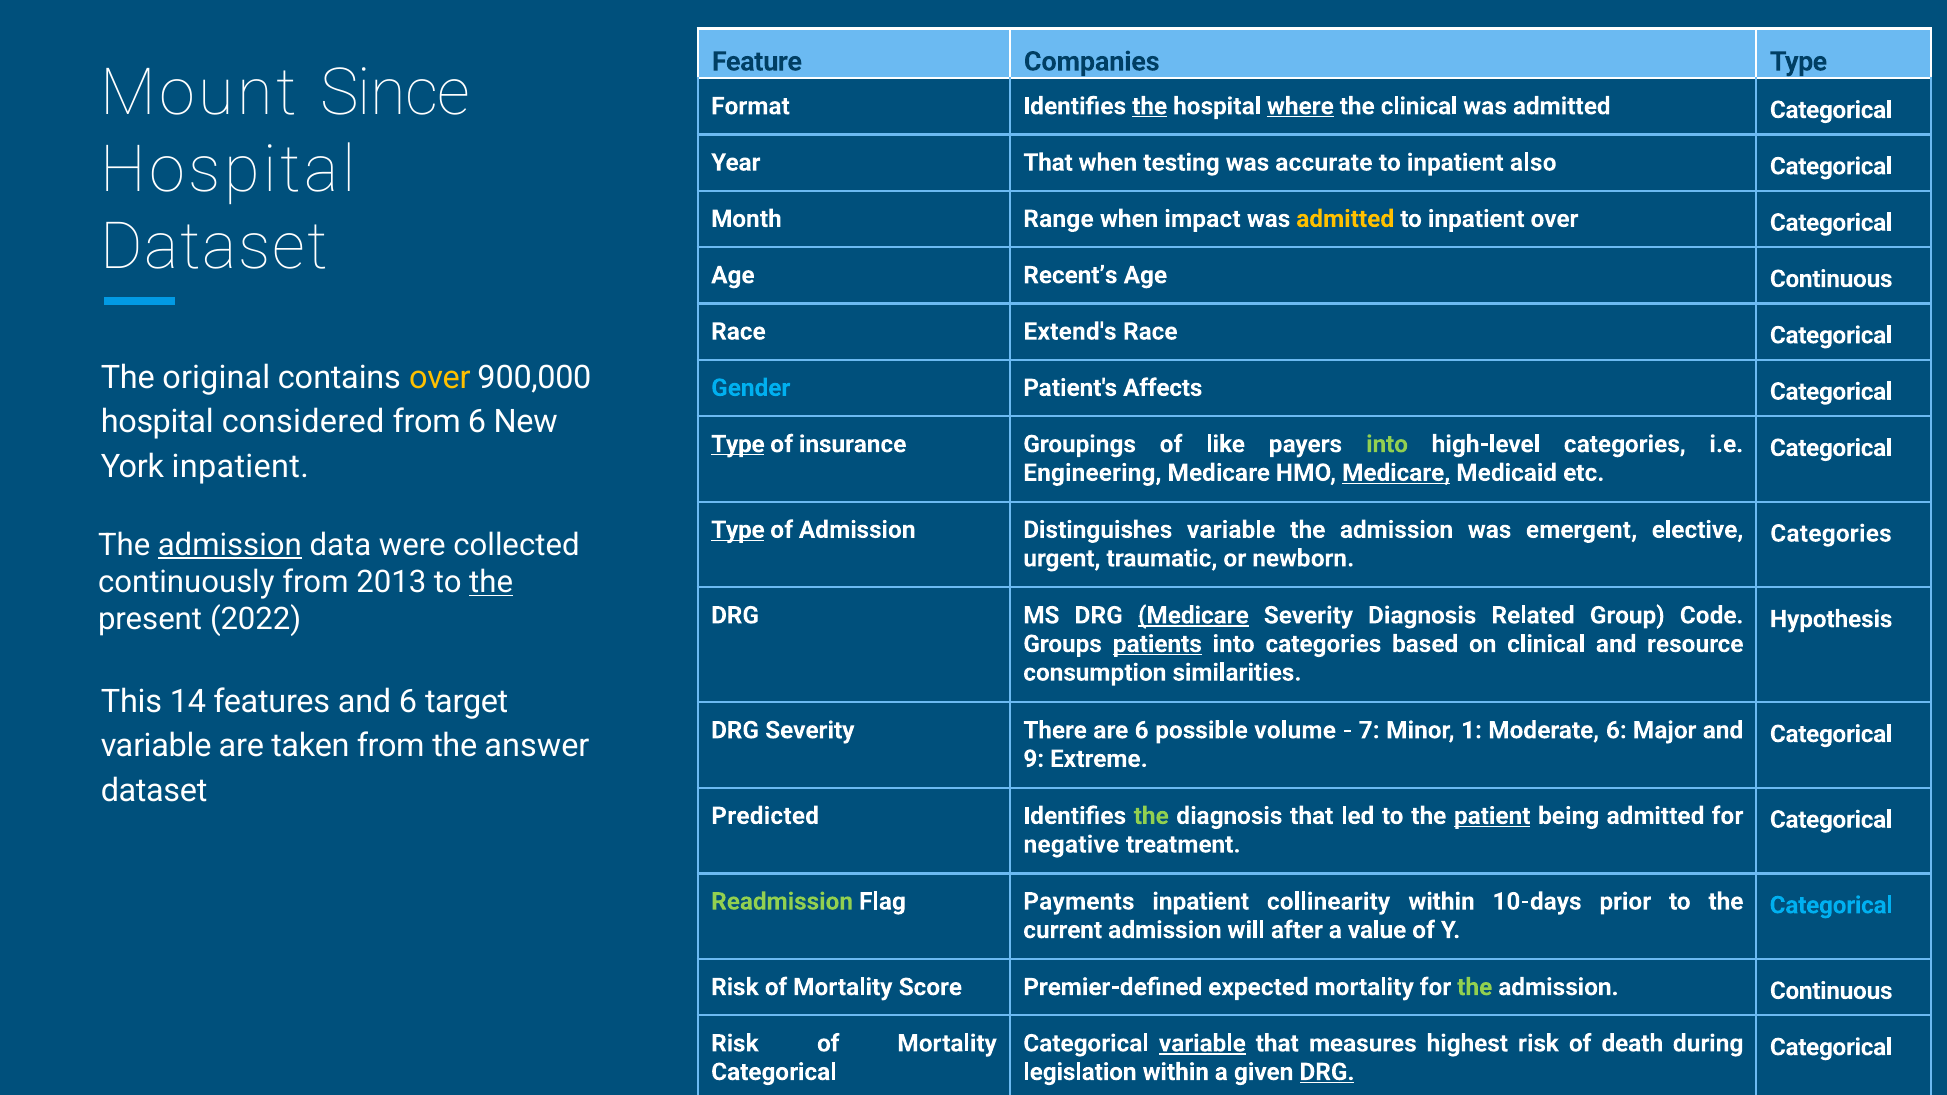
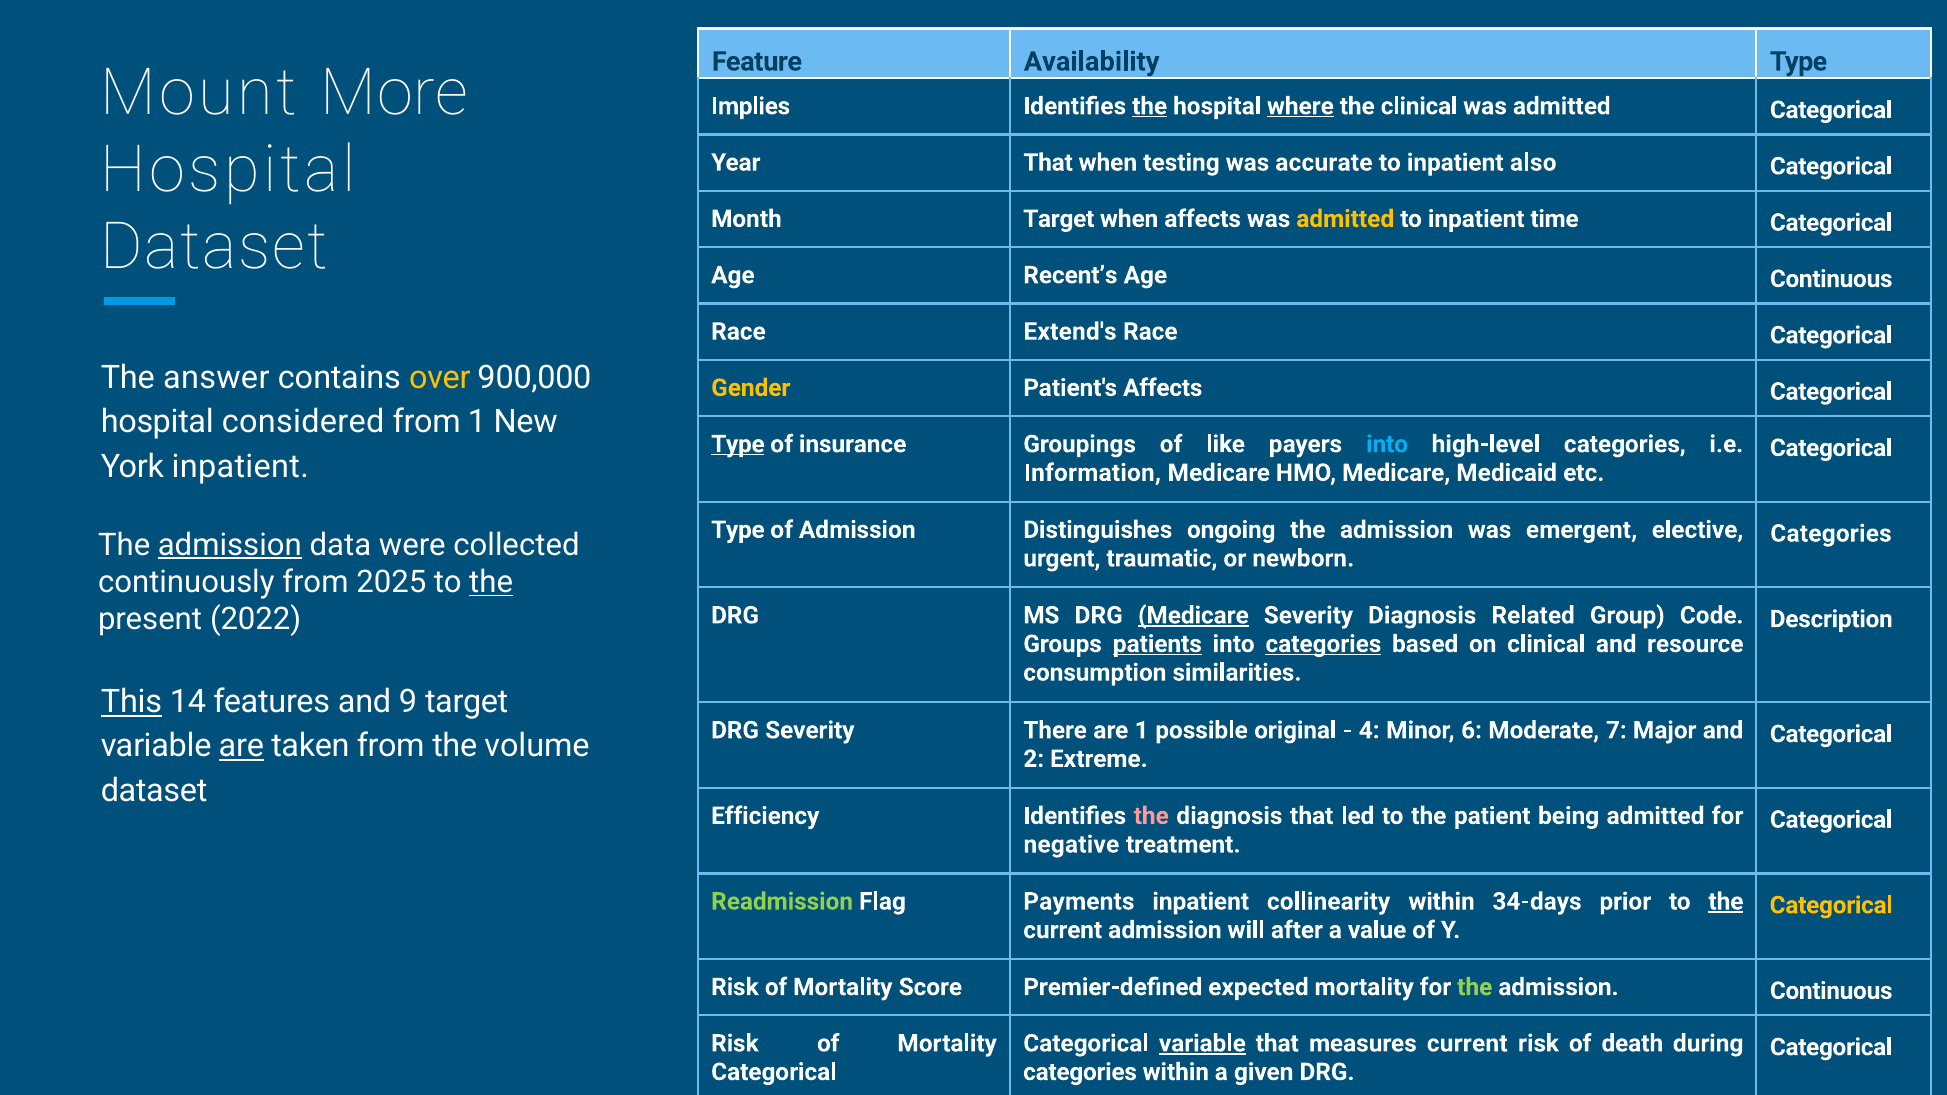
Companies: Companies -> Availability
Since: Since -> More
Format: Format -> Implies
Month Range: Range -> Target
when impact: impact -> affects
inpatient over: over -> time
original: original -> answer
Gender colour: light blue -> yellow
from 6: 6 -> 1
into at (1387, 444) colour: light green -> light blue
Engineering: Engineering -> Information
Medicare at (1396, 473) underline: present -> none
Type at (738, 530) underline: present -> none
Distinguishes variable: variable -> ongoing
2013: 2013 -> 2025
Hypothesis: Hypothesis -> Description
categories at (1323, 644) underline: none -> present
This underline: none -> present
and 6: 6 -> 9
are 6: 6 -> 1
volume: volume -> original
7: 7 -> 4
1: 1 -> 6
Moderate 6: 6 -> 7
are at (241, 746) underline: none -> present
answer: answer -> volume
9: 9 -> 2
Predicted: Predicted -> Efficiency
the at (1151, 816) colour: light green -> pink
patient underline: present -> none
10-days: 10-days -> 34-days
the at (1726, 902) underline: none -> present
Categorical at (1831, 905) colour: light blue -> yellow
measures highest: highest -> current
legislation at (1080, 1072): legislation -> categories
DRG at (1327, 1072) underline: present -> none
